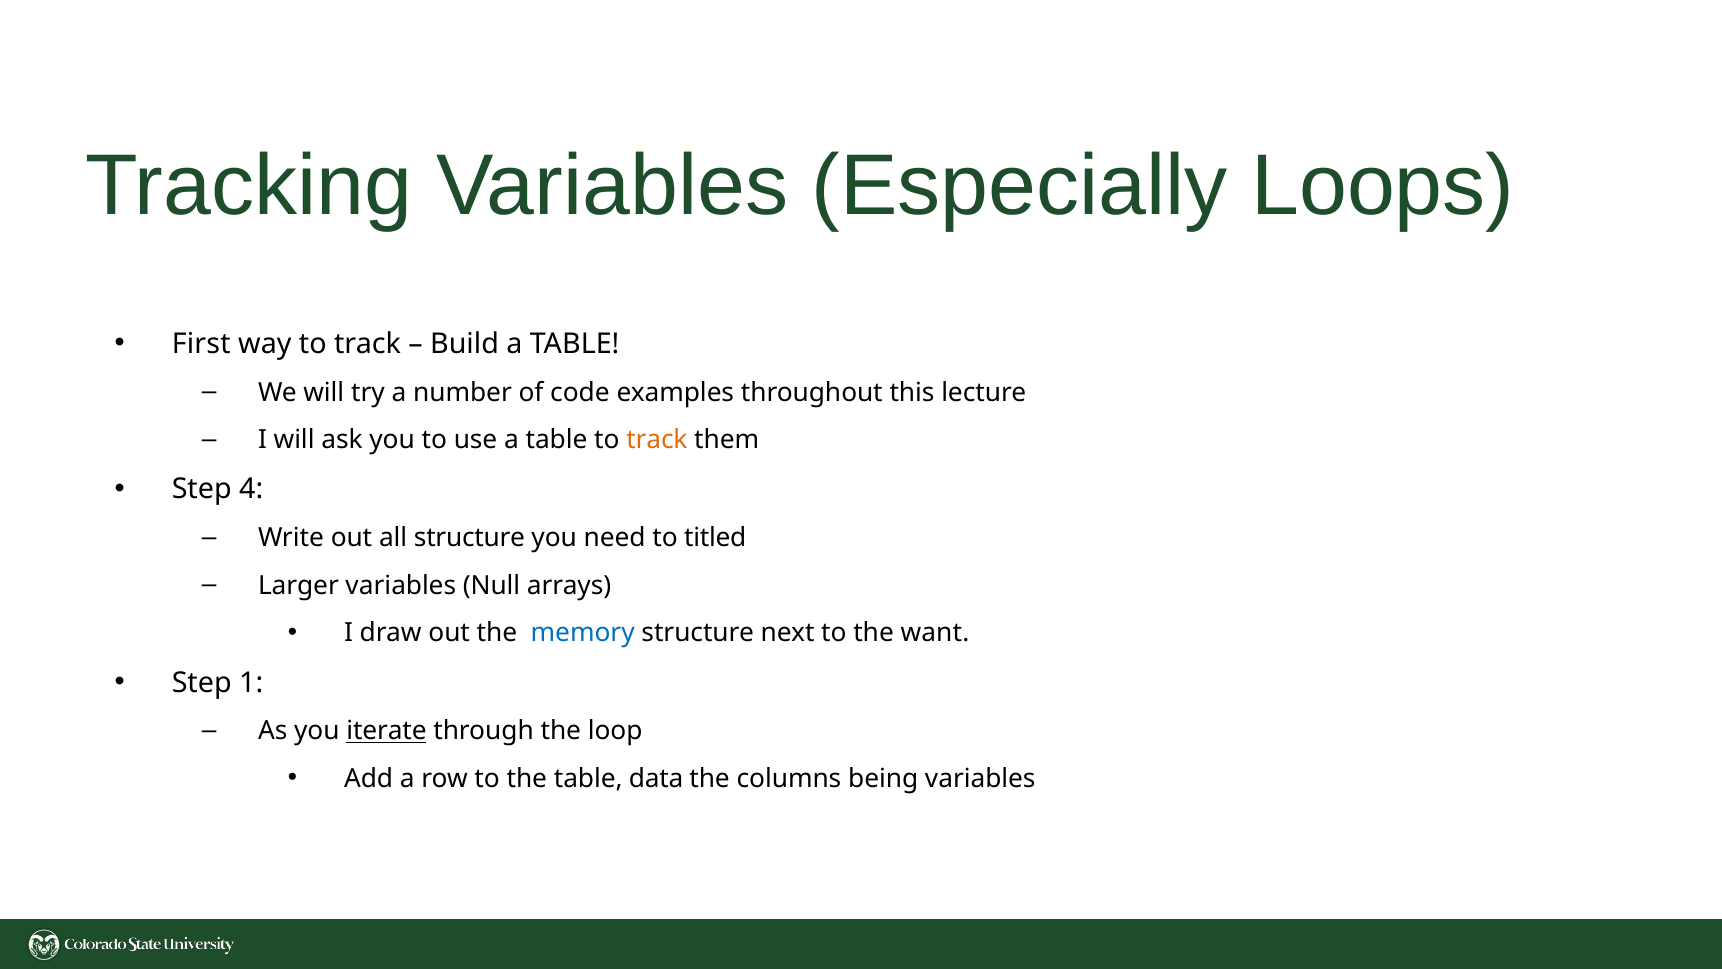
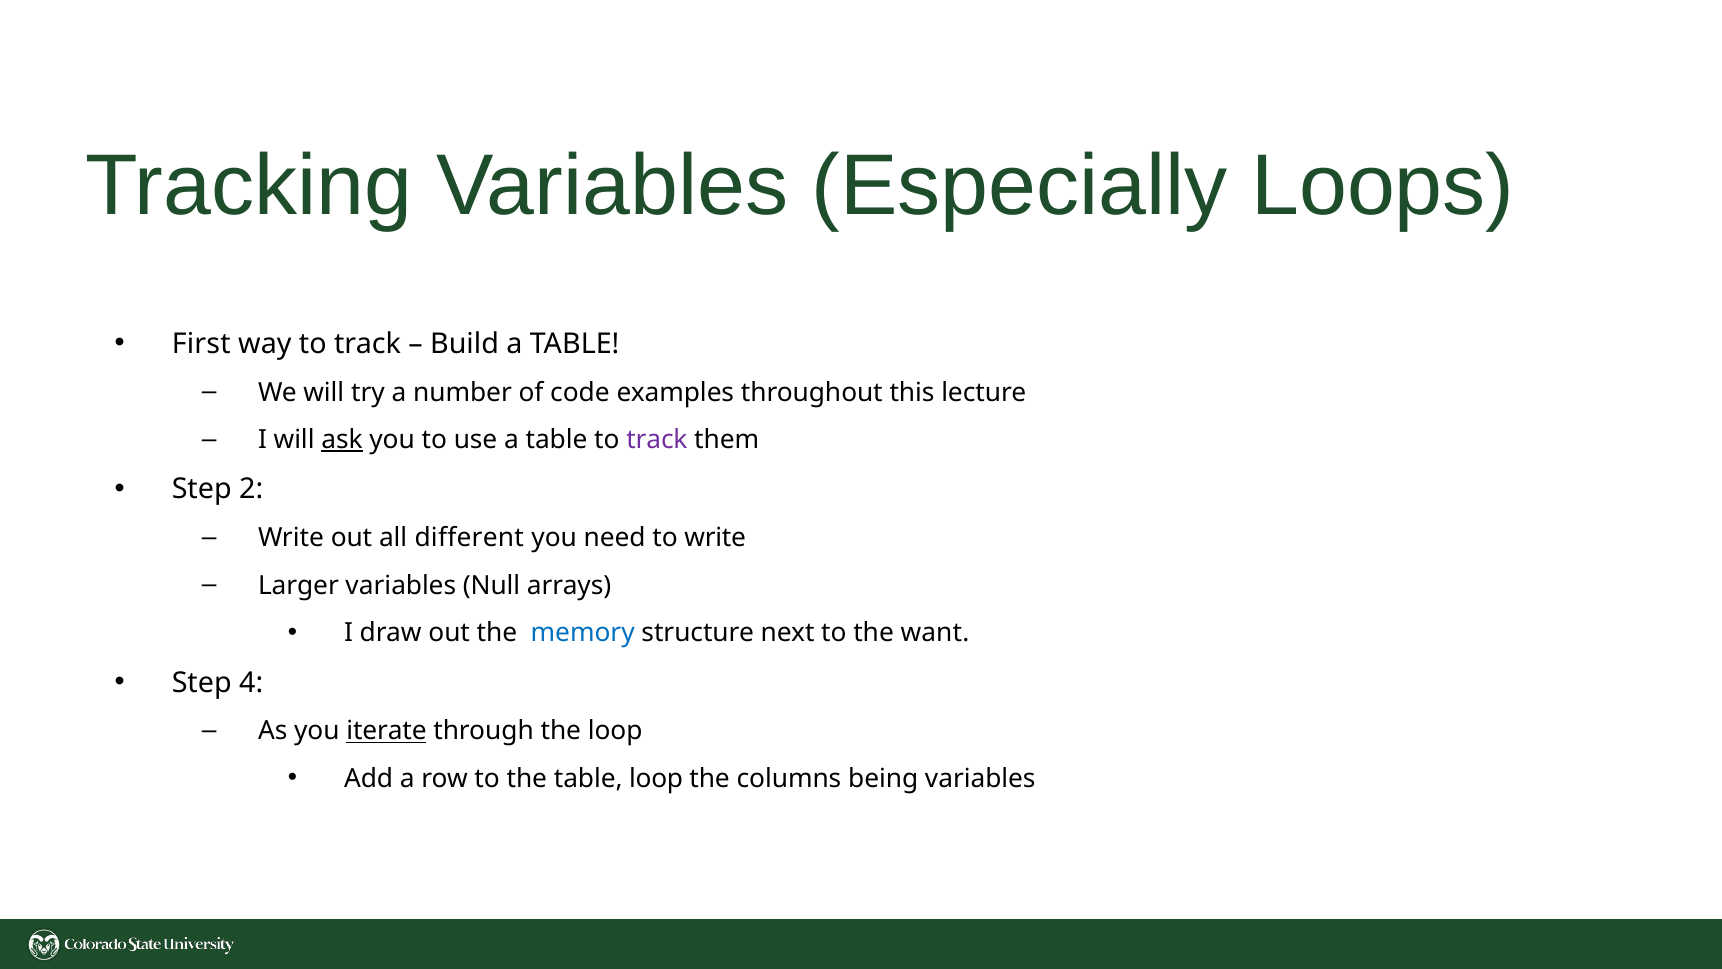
ask underline: none -> present
track at (657, 440) colour: orange -> purple
4: 4 -> 2
all structure: structure -> different
to titled: titled -> write
1: 1 -> 4
table data: data -> loop
